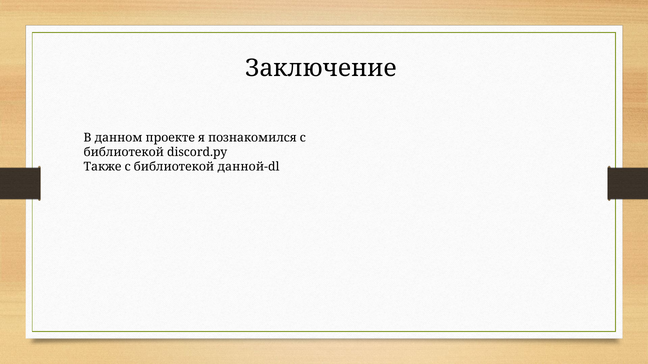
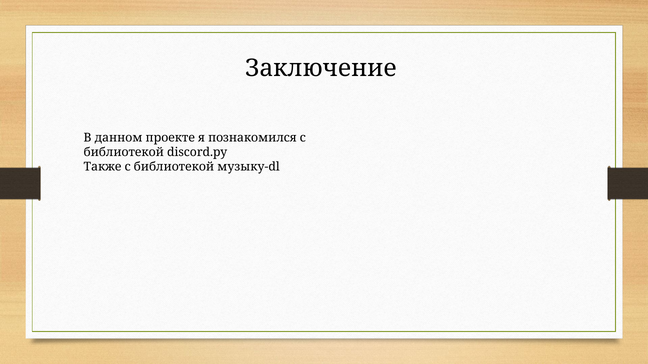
данной-dl: данной-dl -> музыку-dl
